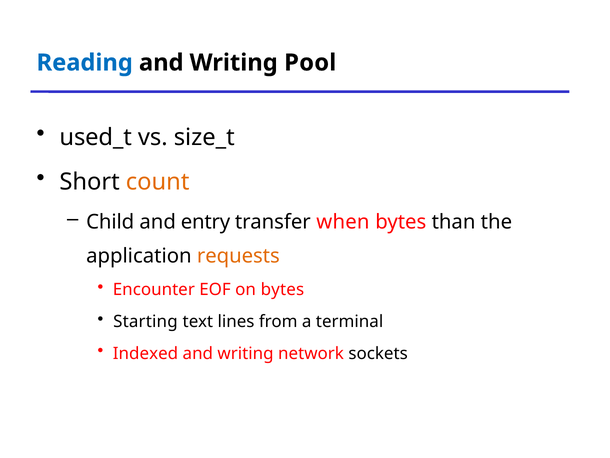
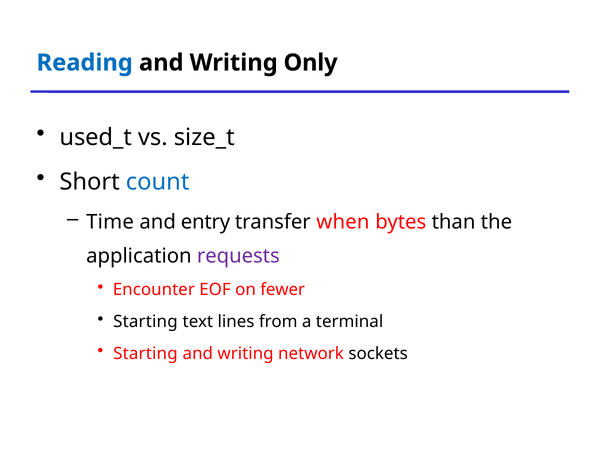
Pool: Pool -> Only
count colour: orange -> blue
Child: Child -> Time
requests colour: orange -> purple
on bytes: bytes -> fewer
Indexed at (146, 353): Indexed -> Starting
